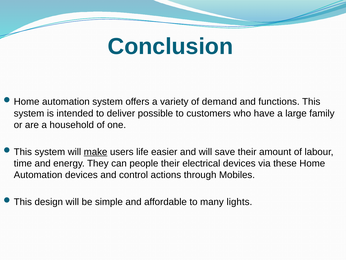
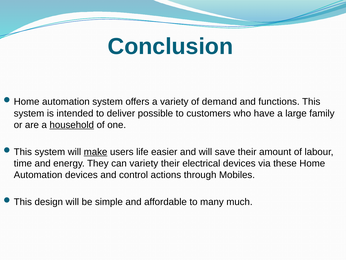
household underline: none -> present
can people: people -> variety
lights: lights -> much
